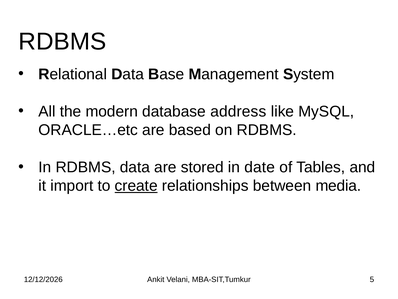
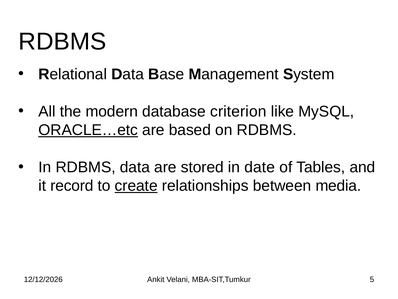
address: address -> criterion
ORACLE…etc underline: none -> present
import: import -> record
